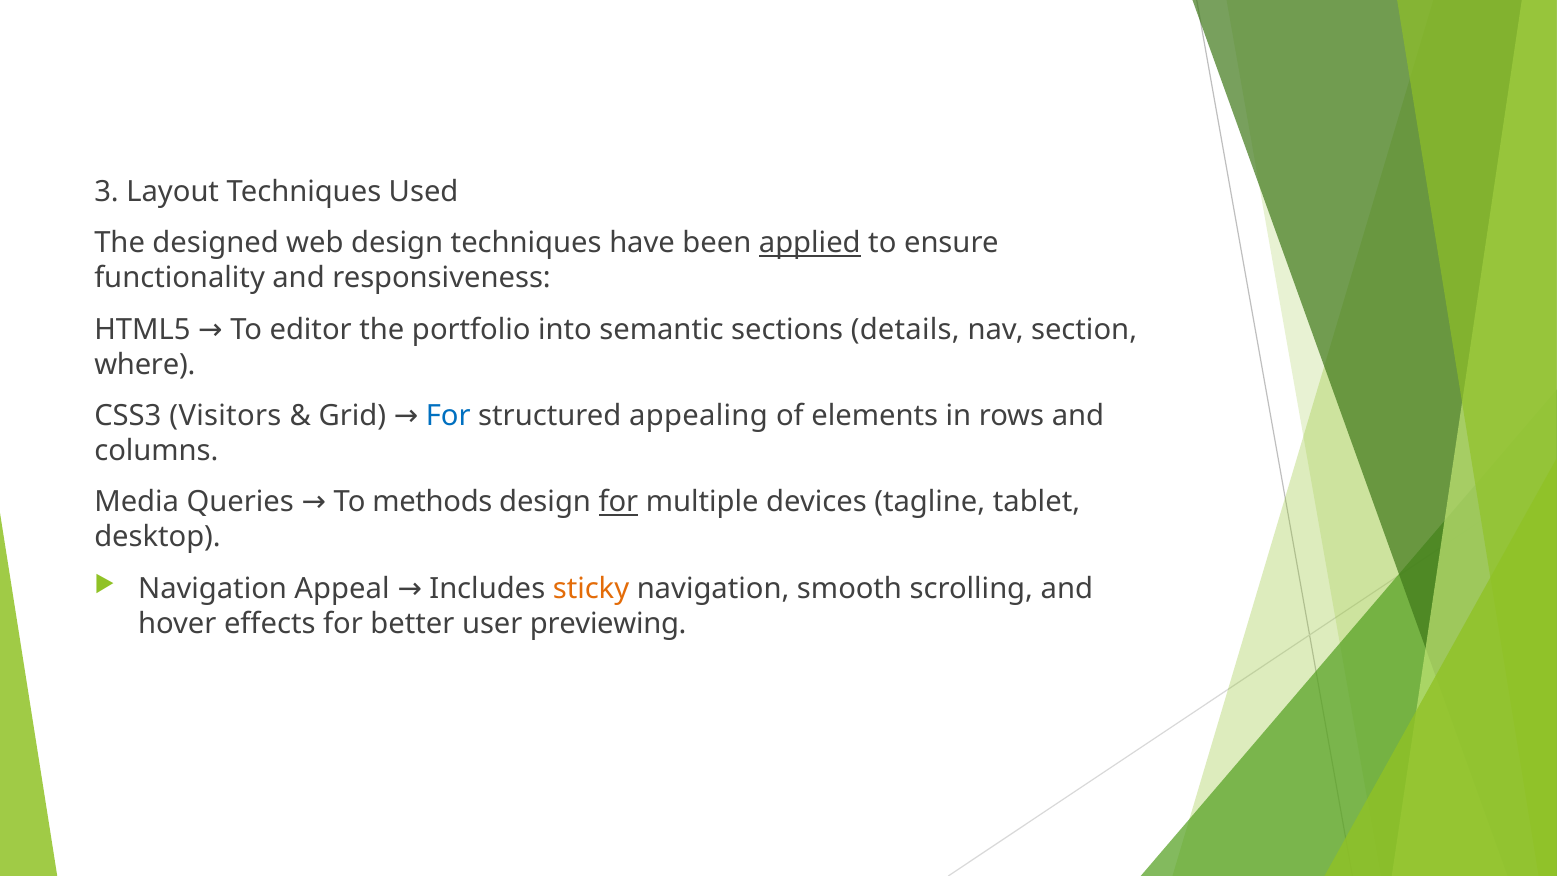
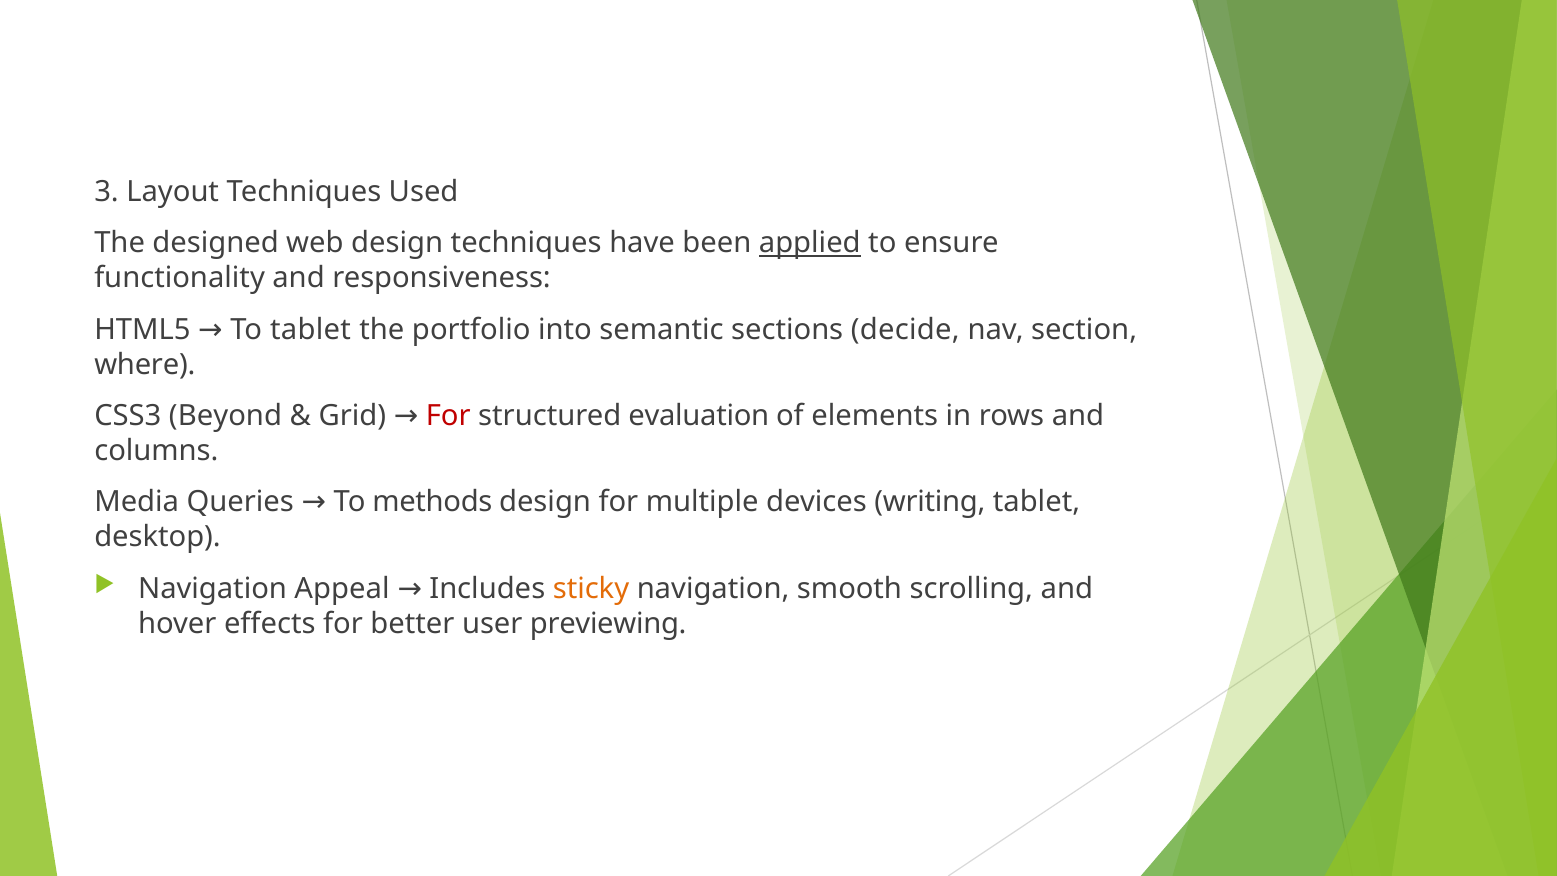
To editor: editor -> tablet
details: details -> decide
Visitors: Visitors -> Beyond
For at (448, 416) colour: blue -> red
appealing: appealing -> evaluation
for at (618, 502) underline: present -> none
tagline: tagline -> writing
